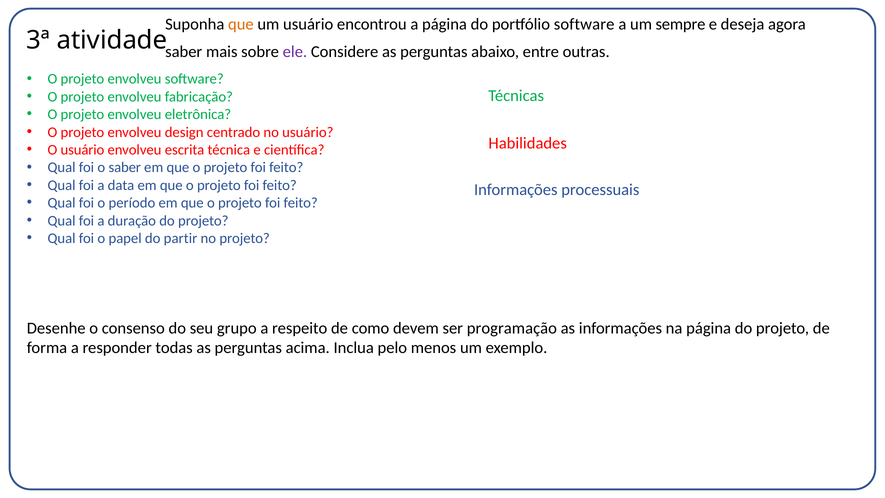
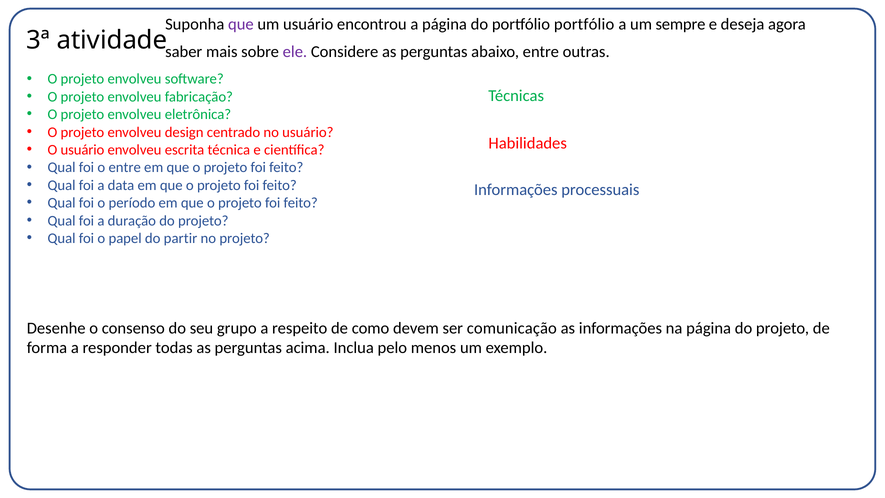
que at (241, 24) colour: orange -> purple
portfólio software: software -> portfólio
o saber: saber -> entre
programação: programação -> comunicação
